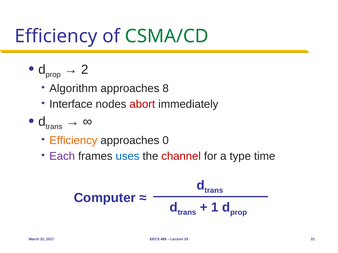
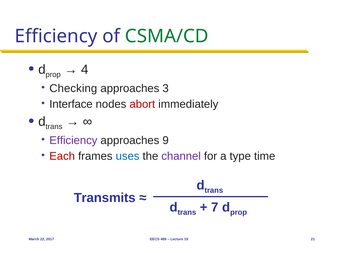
2: 2 -> 4
Algorithm: Algorithm -> Checking
8: 8 -> 3
Efficiency at (73, 141) colour: orange -> purple
0: 0 -> 9
Each colour: purple -> red
channel colour: red -> purple
Computer: Computer -> Transmits
1: 1 -> 7
